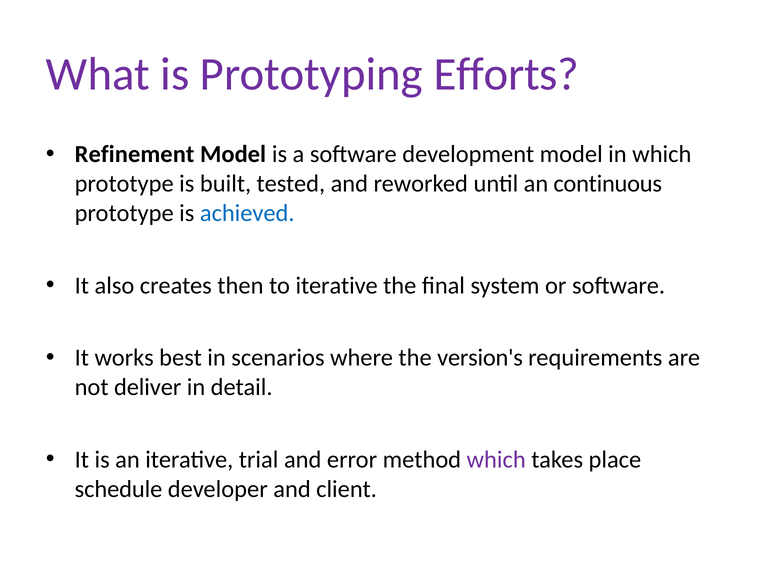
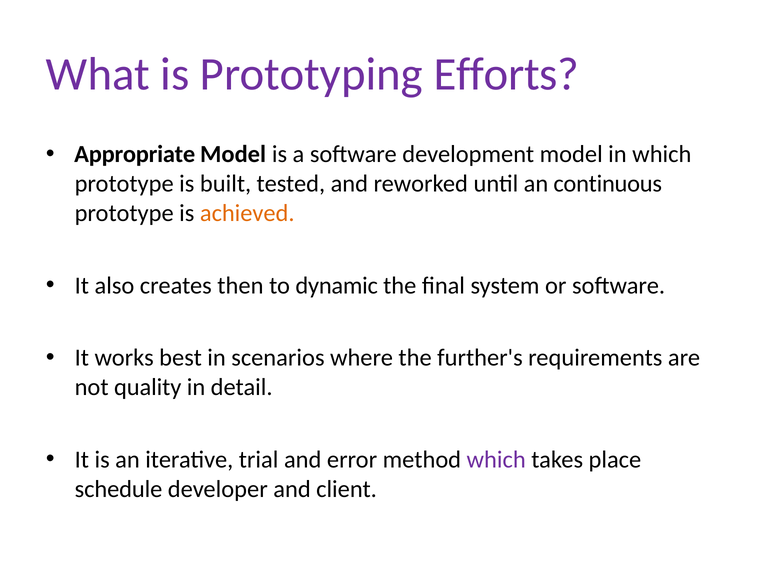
Refinement: Refinement -> Appropriate
achieved colour: blue -> orange
to iterative: iterative -> dynamic
version's: version's -> further's
deliver: deliver -> quality
